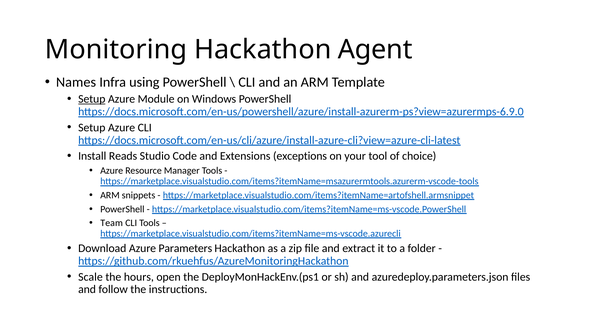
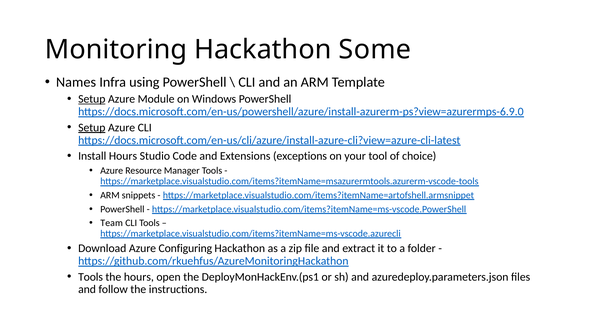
Agent: Agent -> Some
Setup at (92, 127) underline: none -> present
Install Reads: Reads -> Hours
Parameters: Parameters -> Configuring
Scale at (90, 277): Scale -> Tools
